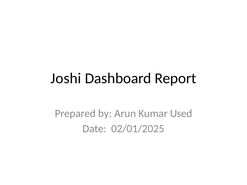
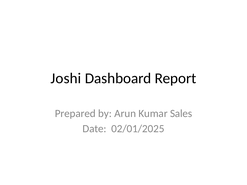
Used: Used -> Sales
